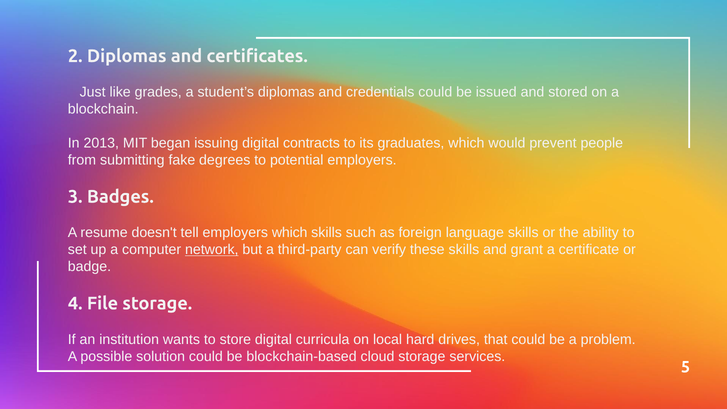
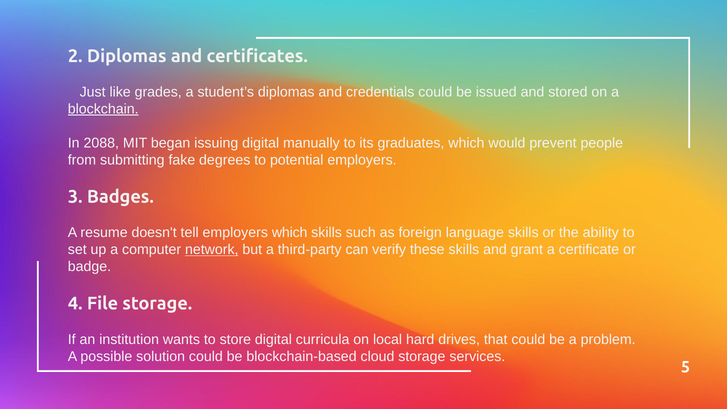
blockchain underline: none -> present
2013: 2013 -> 2088
contracts: contracts -> manually
